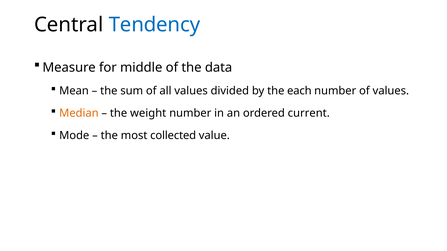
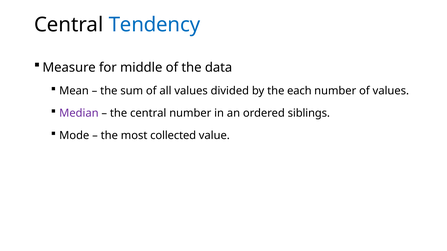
Median colour: orange -> purple
the weight: weight -> central
current: current -> siblings
